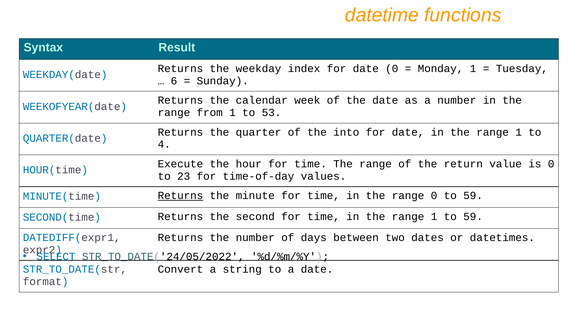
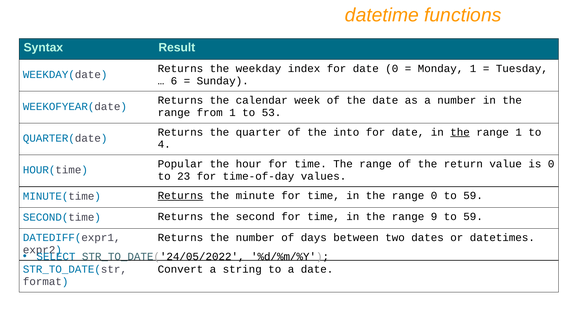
the at (460, 132) underline: none -> present
Execute: Execute -> Popular
1 at (434, 217): 1 -> 9
